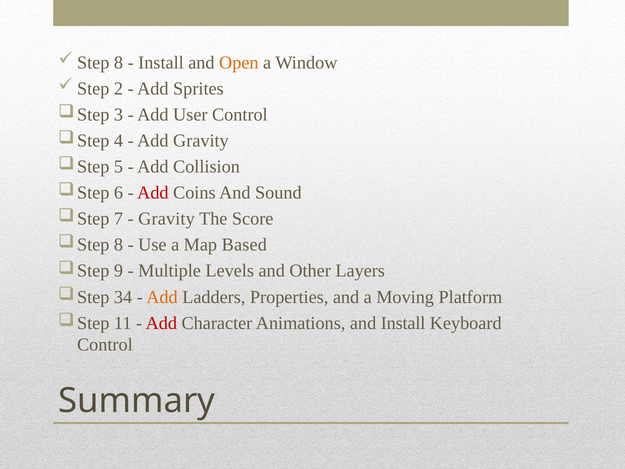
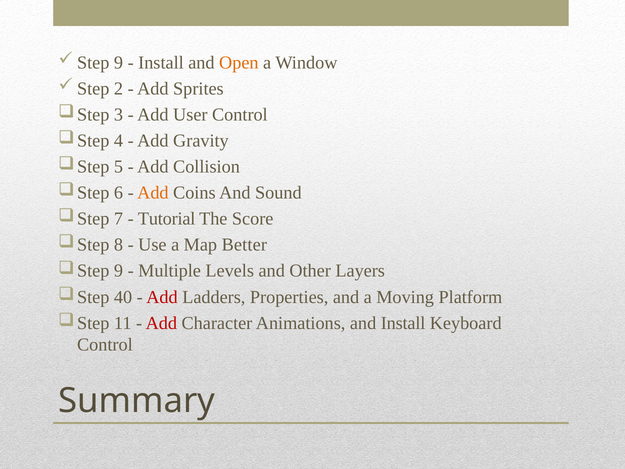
8 at (118, 63): 8 -> 9
Add at (153, 193) colour: red -> orange
Gravity at (167, 219): Gravity -> Tutorial
Based: Based -> Better
34: 34 -> 40
Add at (162, 297) colour: orange -> red
